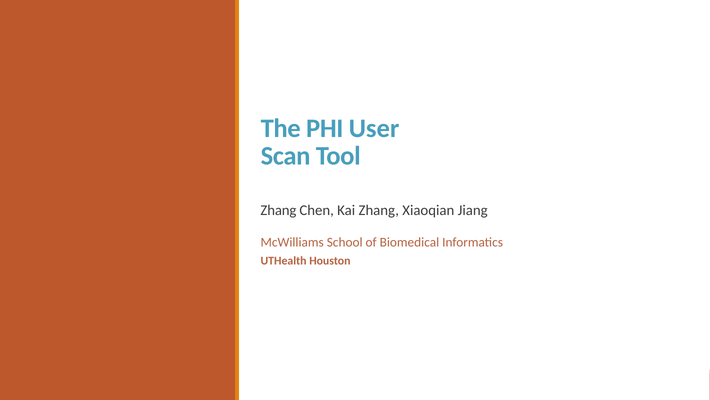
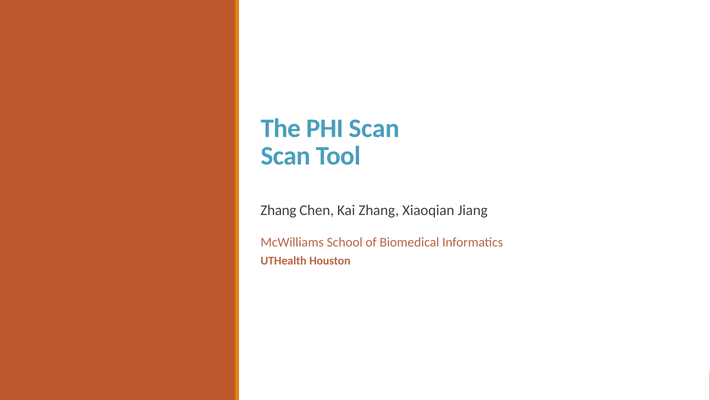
PHI User: User -> Scan
